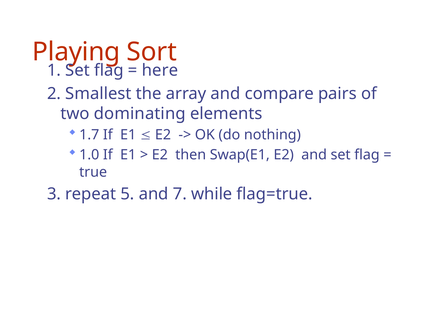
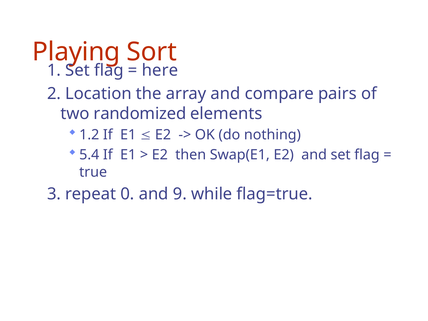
Smallest: Smallest -> Location
dominating: dominating -> randomized
1.7: 1.7 -> 1.2
1.0: 1.0 -> 5.4
5: 5 -> 0
7: 7 -> 9
